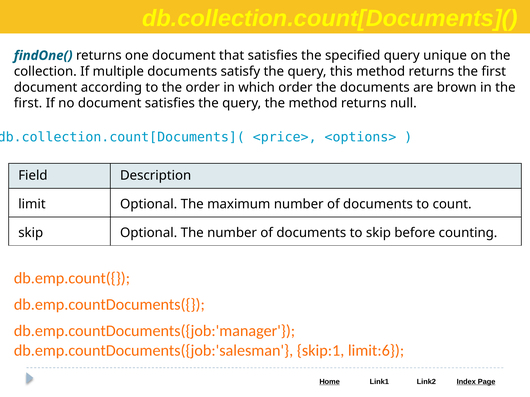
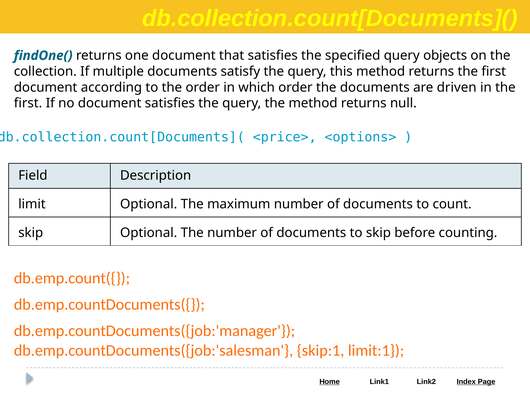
unique: unique -> objects
brown: brown -> driven
limit:6: limit:6 -> limit:1
